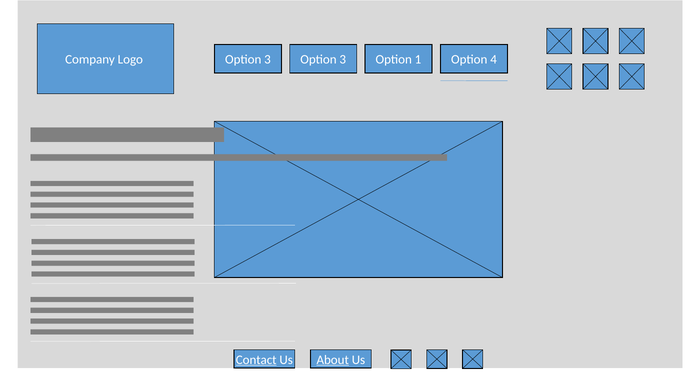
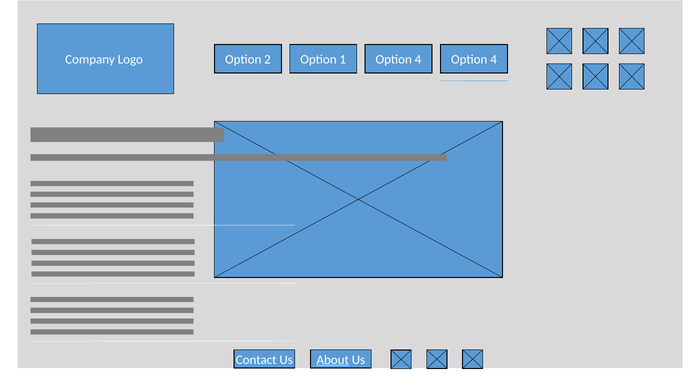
Logo Option 3: 3 -> 2
3 at (343, 60): 3 -> 1
1 at (418, 60): 1 -> 4
Contact underline: present -> none
